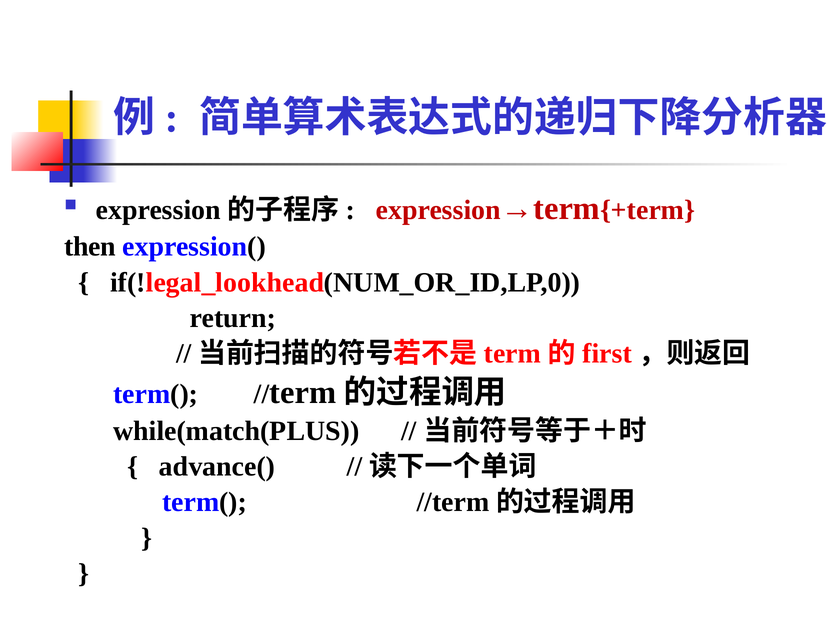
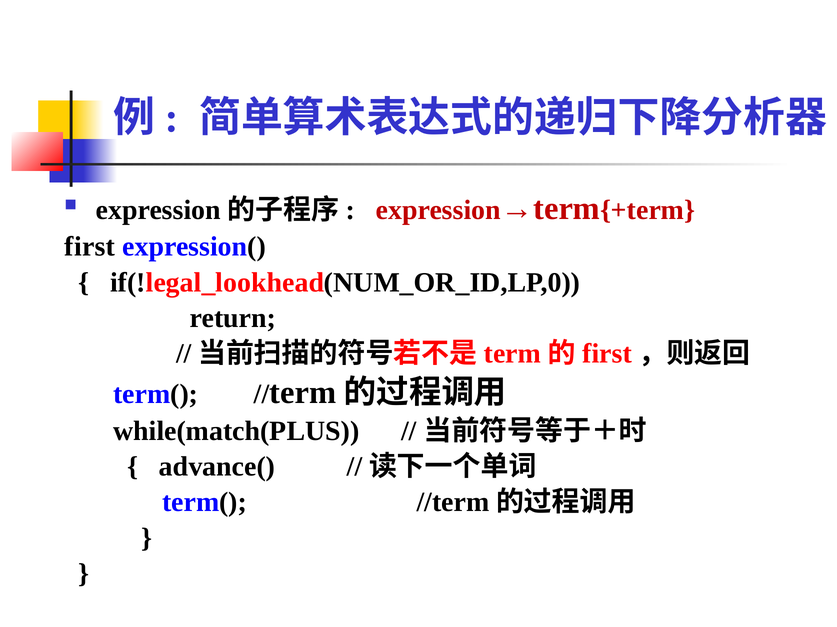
then: then -> first
